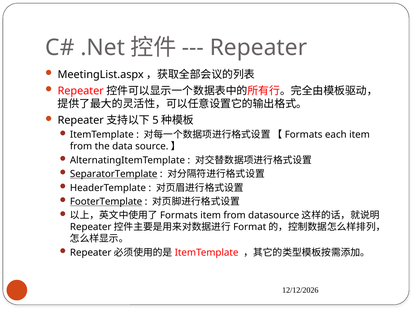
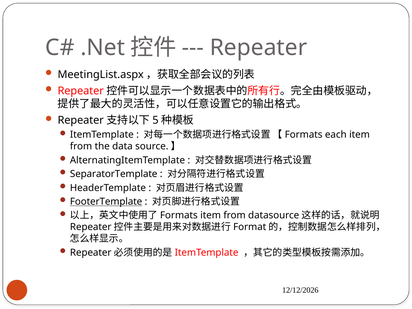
SeparatorTemplate underline: present -> none
